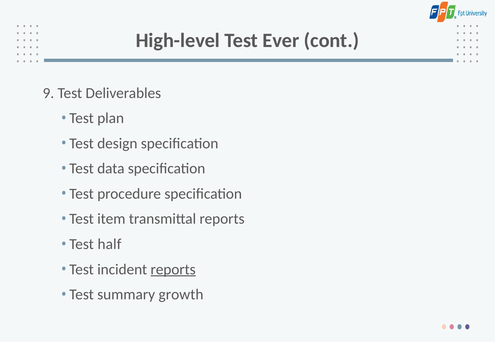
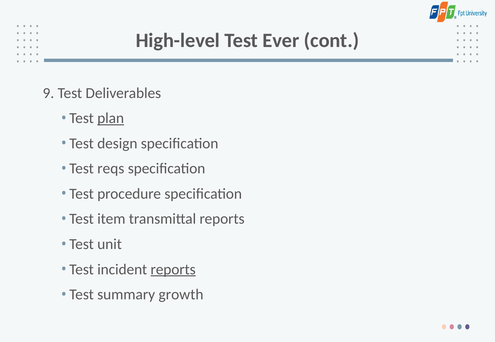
plan underline: none -> present
data: data -> reqs
half: half -> unit
